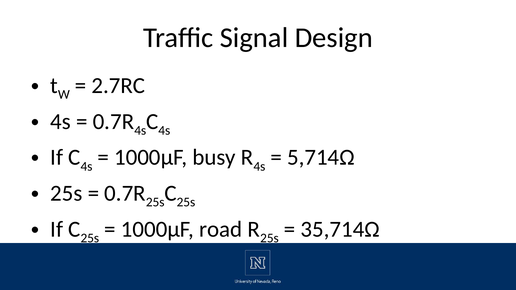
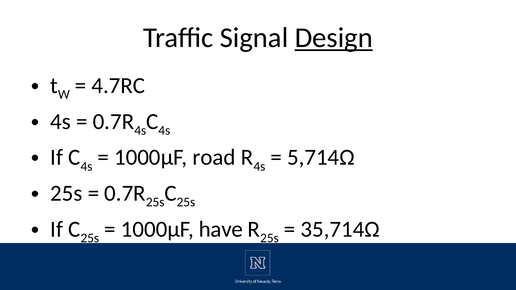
Design underline: none -> present
2.7RC: 2.7RC -> 4.7RC
busy: busy -> road
road: road -> have
